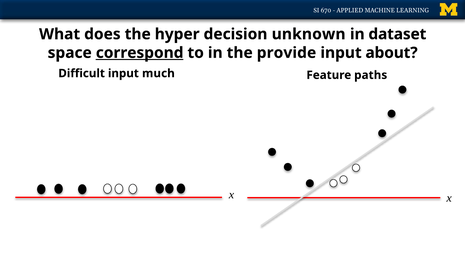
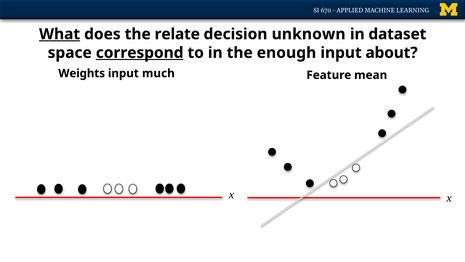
What underline: none -> present
hyper: hyper -> relate
provide: provide -> enough
Difficult: Difficult -> Weights
paths: paths -> mean
